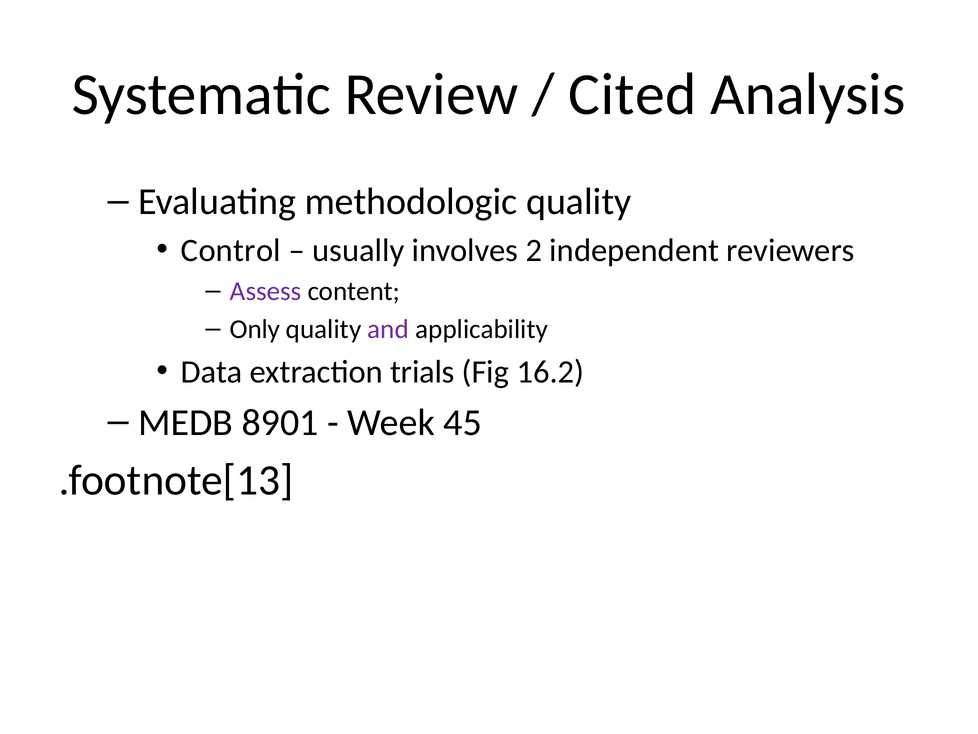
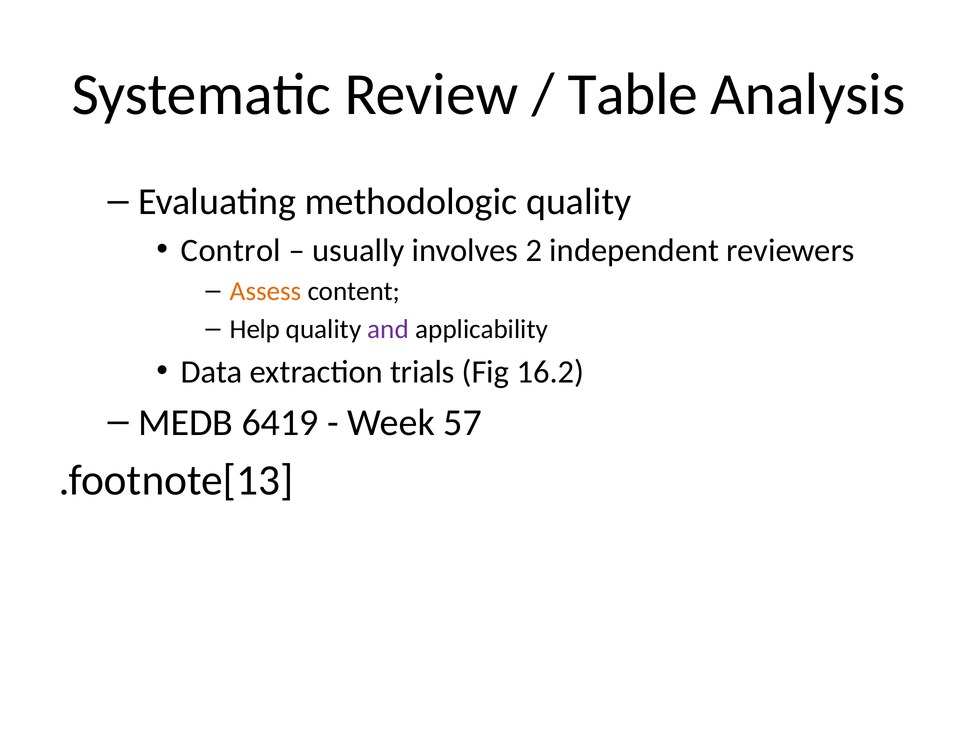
Cited: Cited -> Table
Assess colour: purple -> orange
Only: Only -> Help
8901: 8901 -> 6419
45: 45 -> 57
